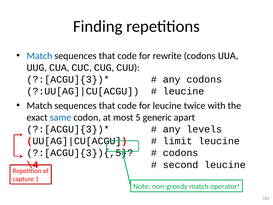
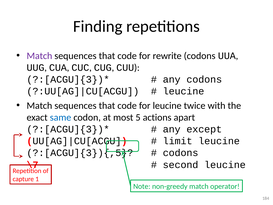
Match at (39, 56) colour: blue -> purple
generic: generic -> actions
levels: levels -> except
\4: \4 -> \7
